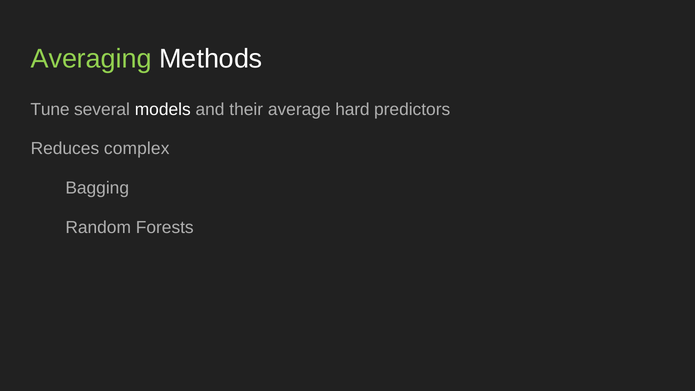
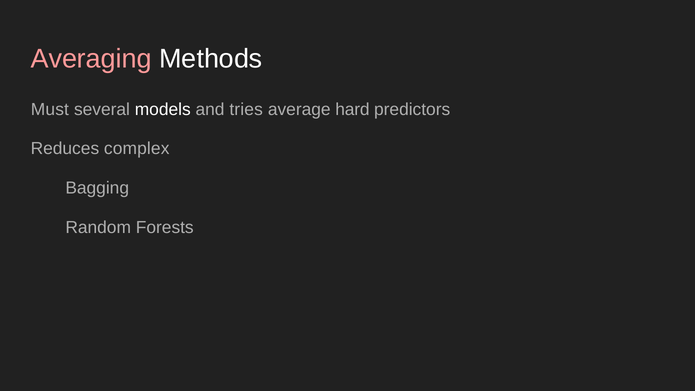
Averaging colour: light green -> pink
Tune: Tune -> Must
their: their -> tries
